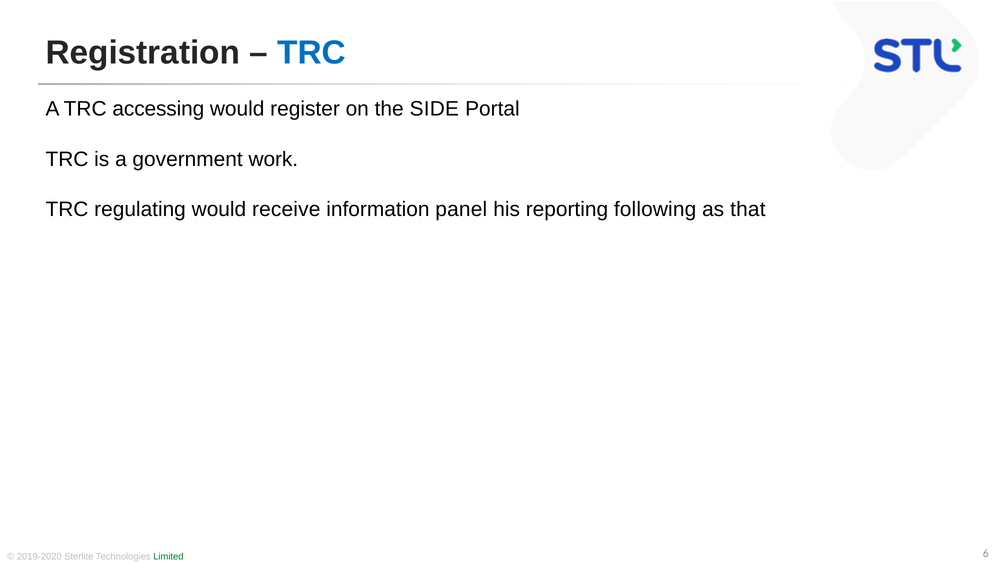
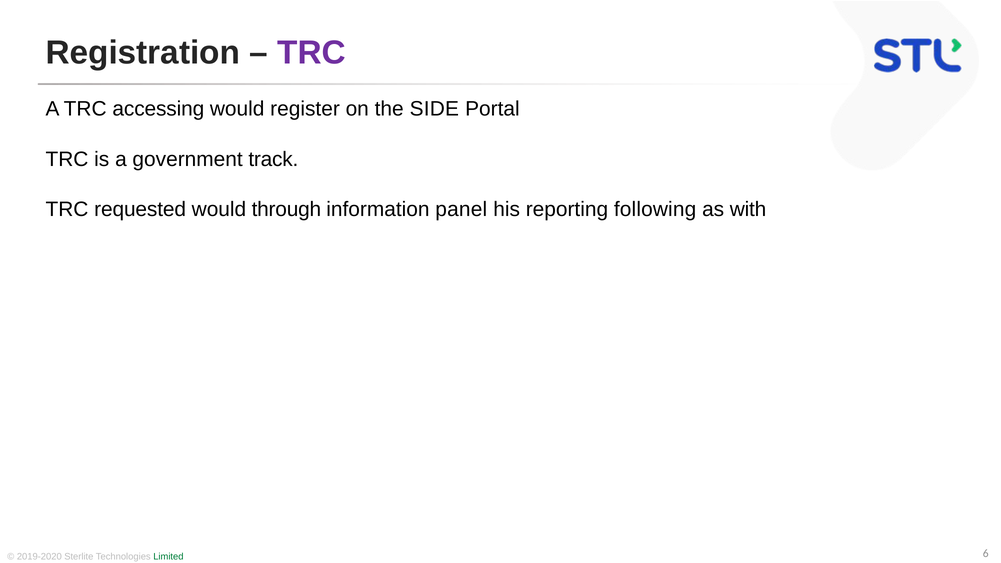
TRC at (311, 53) colour: blue -> purple
work: work -> track
regulating: regulating -> requested
receive: receive -> through
that: that -> with
